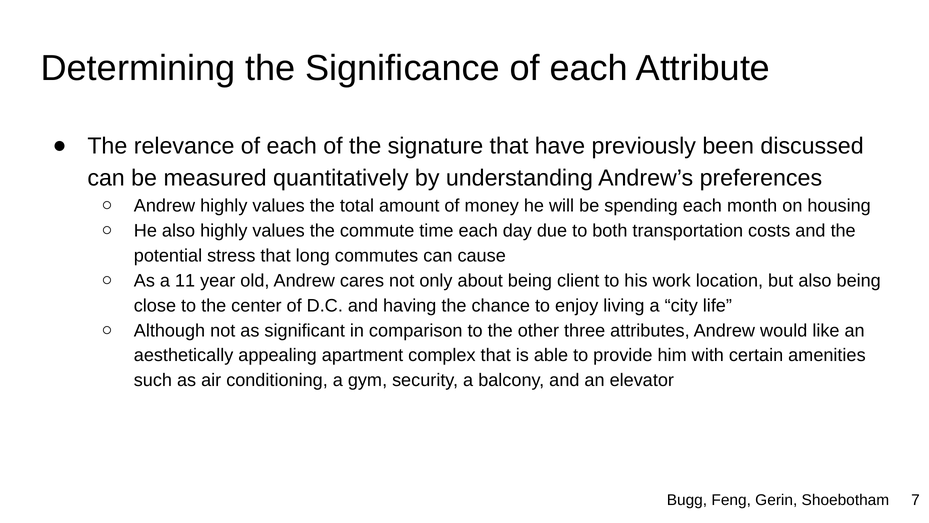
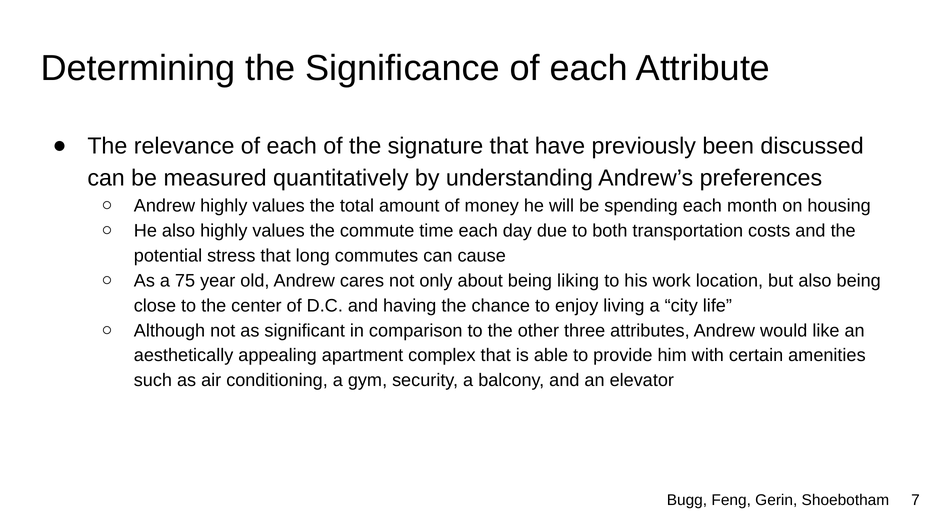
11: 11 -> 75
client: client -> liking
